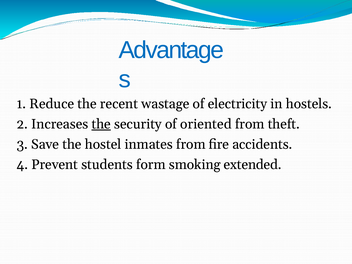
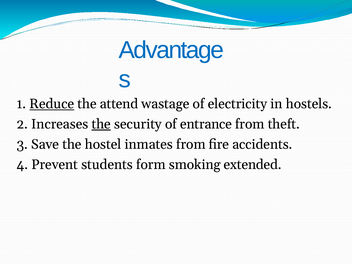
Reduce underline: none -> present
recent: recent -> attend
oriented: oriented -> entrance
